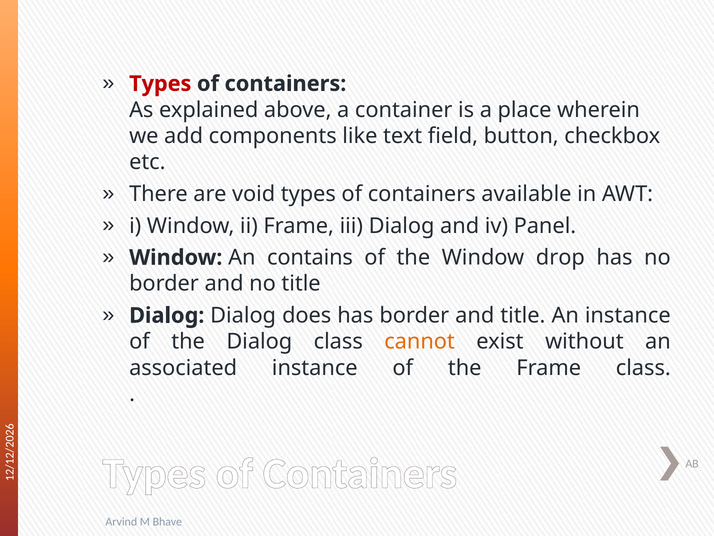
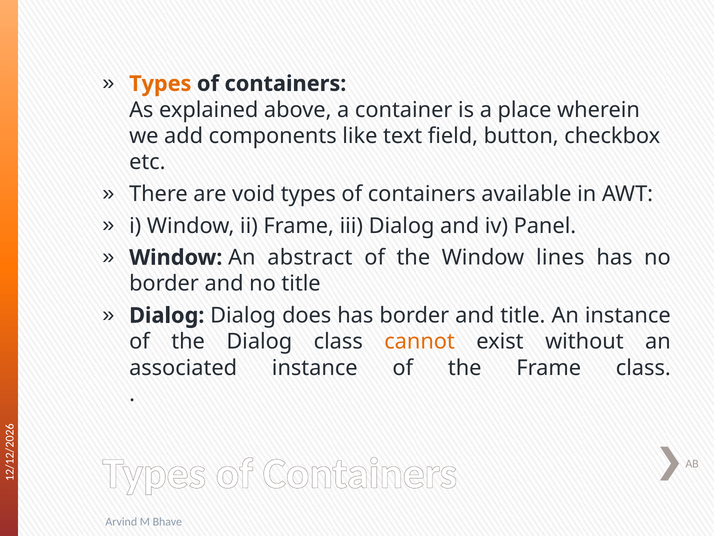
Types at (160, 84) colour: red -> orange
contains: contains -> abstract
drop: drop -> lines
